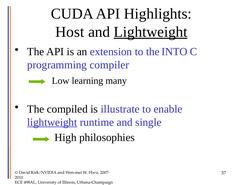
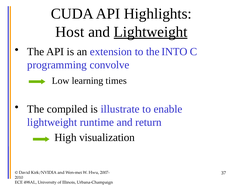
compiler: compiler -> convolve
many: many -> times
lightweight at (52, 122) underline: present -> none
single: single -> return
philosophies: philosophies -> visualization
